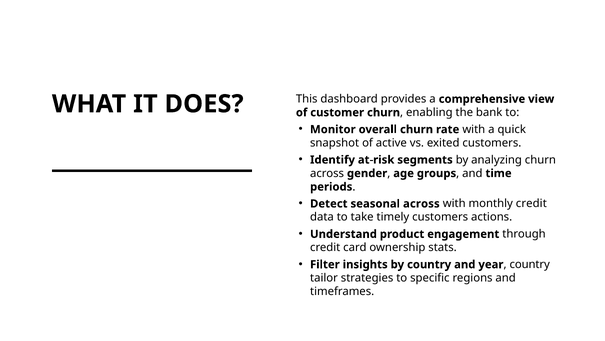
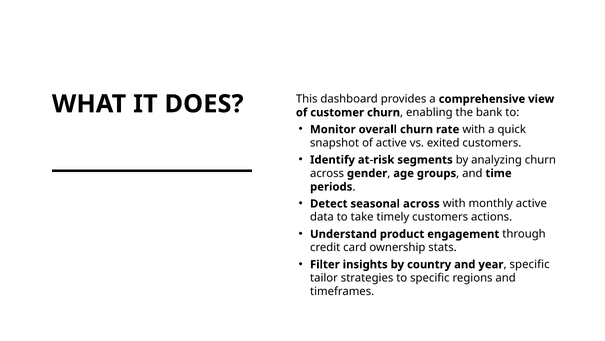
monthly credit: credit -> active
country at (530, 264): country -> specific
